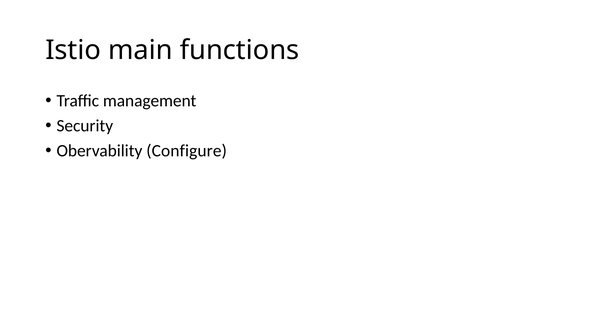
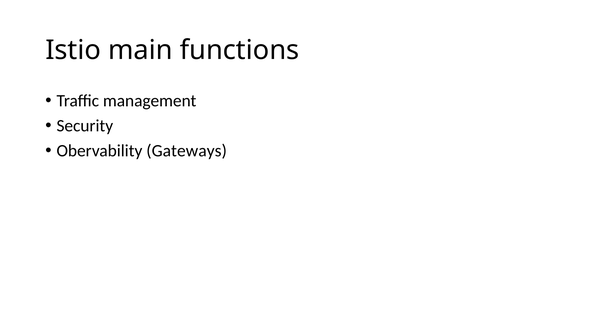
Configure: Configure -> Gateways
